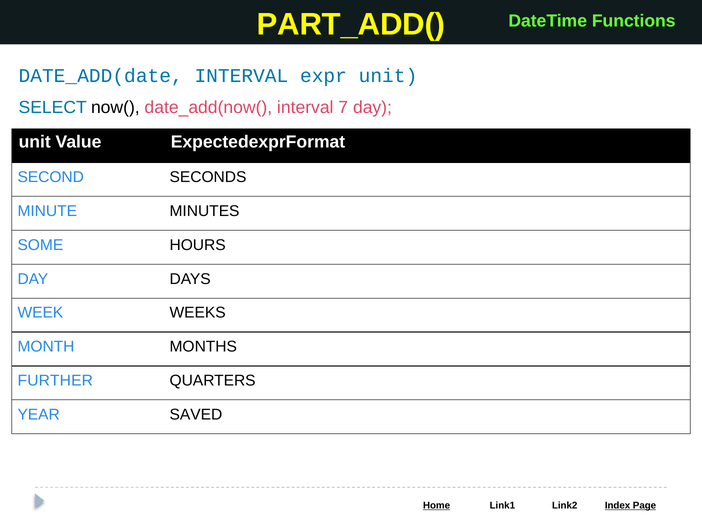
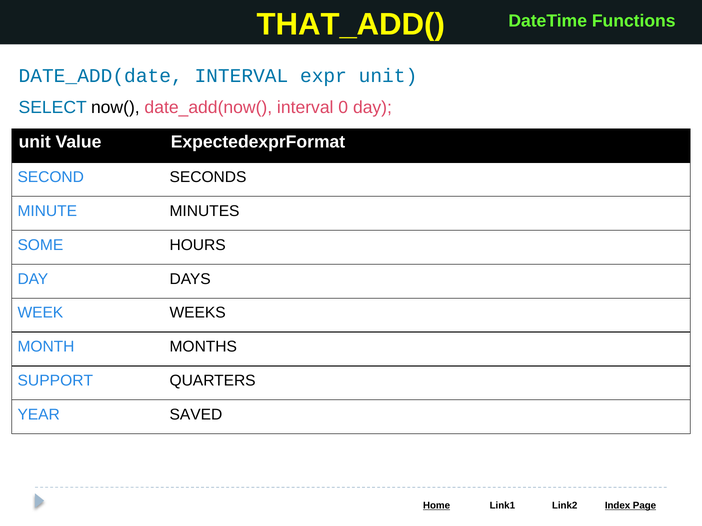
PART_ADD(: PART_ADD( -> THAT_ADD(
7: 7 -> 0
FURTHER: FURTHER -> SUPPORT
